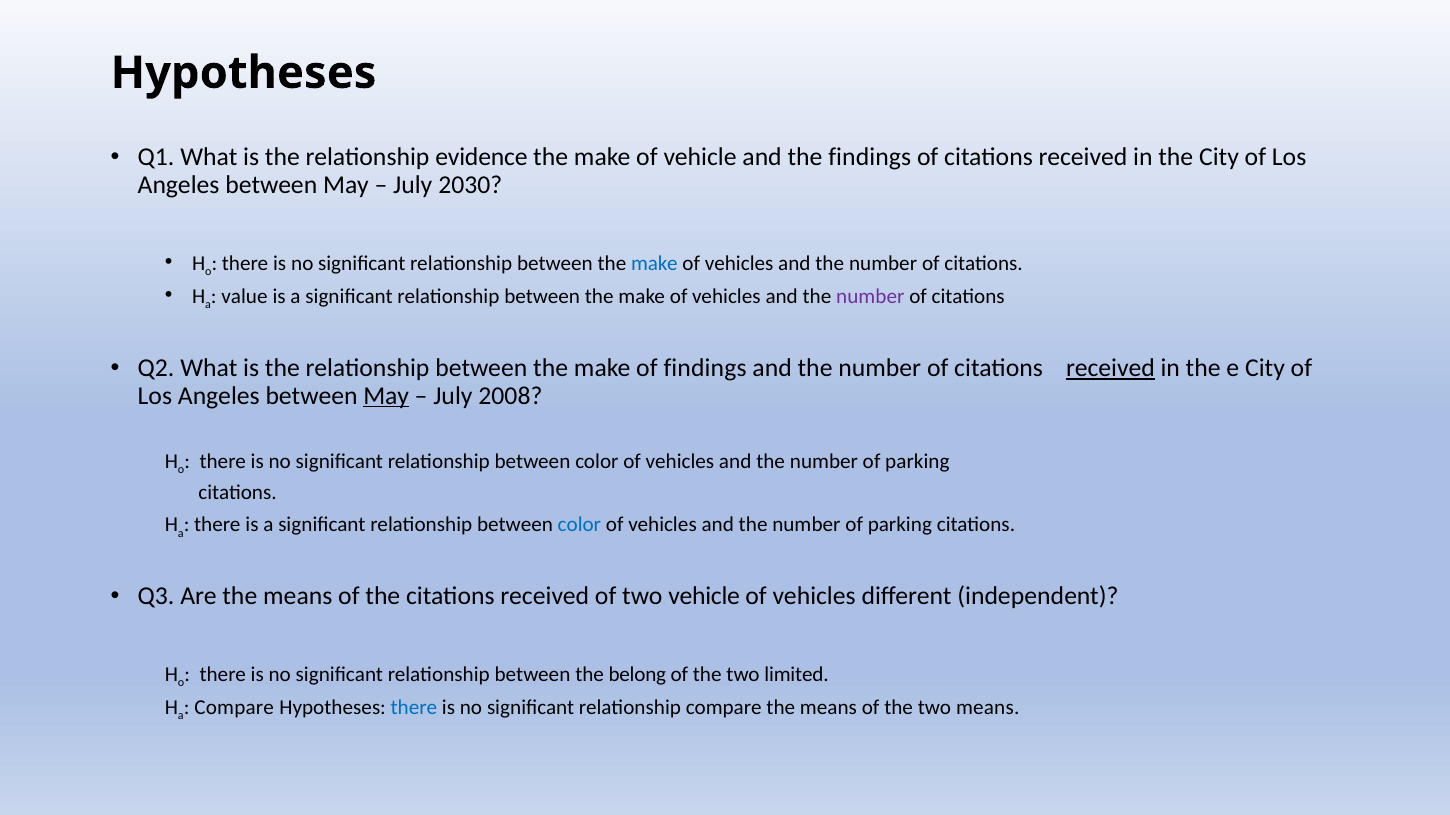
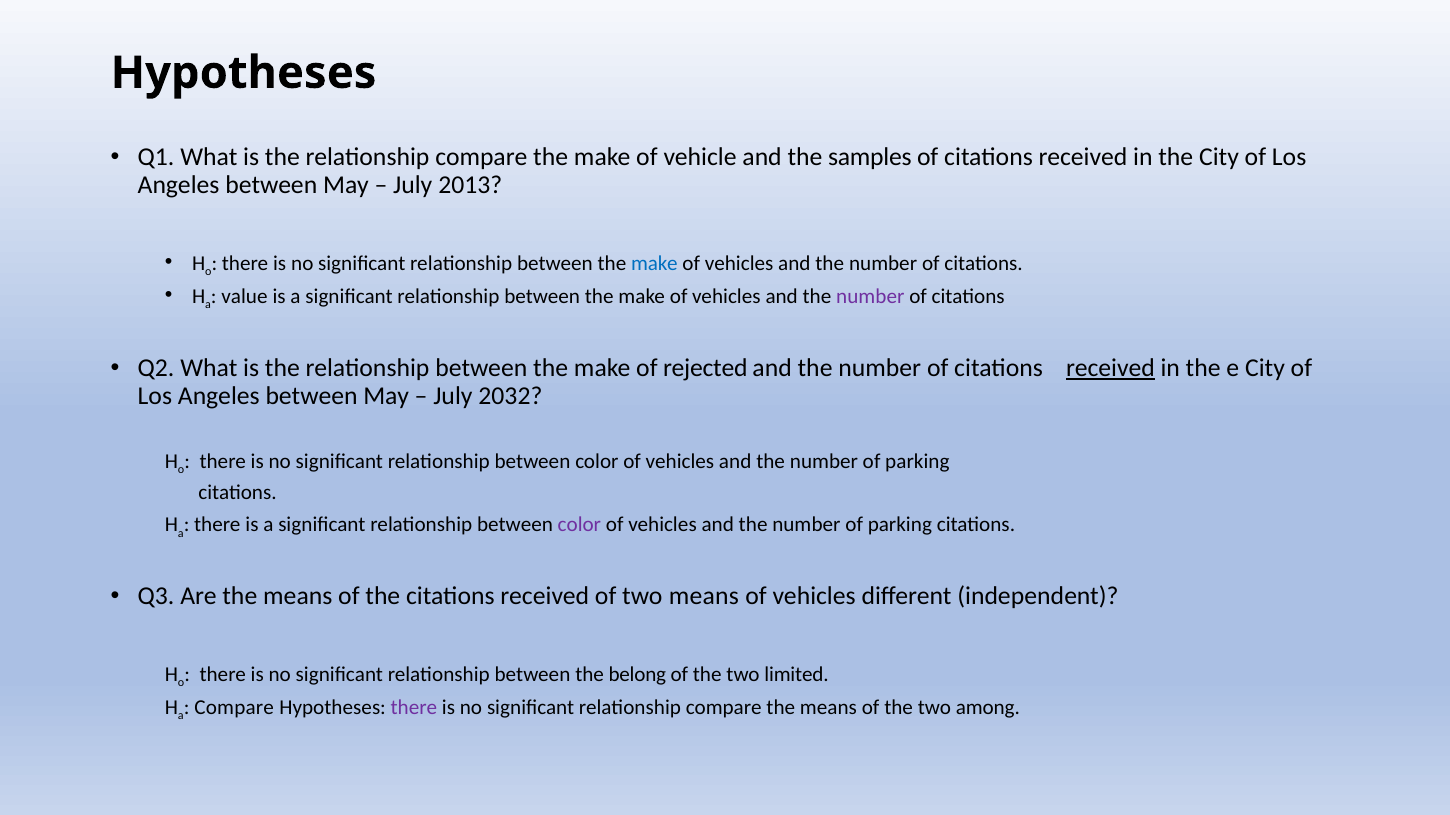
the relationship evidence: evidence -> compare
the findings: findings -> samples
2030: 2030 -> 2013
of findings: findings -> rejected
May at (386, 396) underline: present -> none
2008: 2008 -> 2032
color at (579, 525) colour: blue -> purple
two vehicle: vehicle -> means
there at (414, 708) colour: blue -> purple
two means: means -> among
